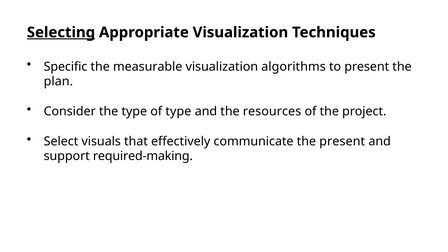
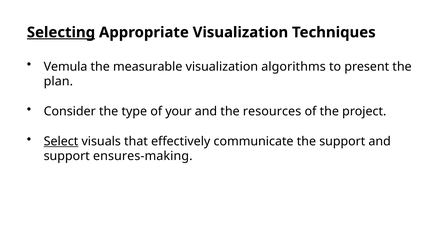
Specific: Specific -> Vemula
of type: type -> your
Select underline: none -> present
the present: present -> support
required-making: required-making -> ensures-making
